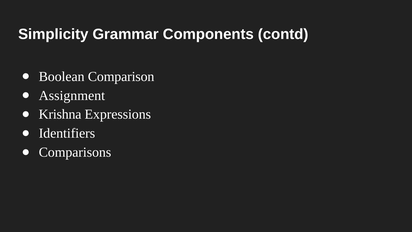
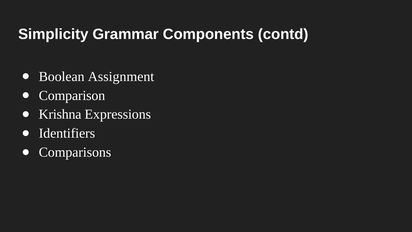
Comparison: Comparison -> Assignment
Assignment: Assignment -> Comparison
